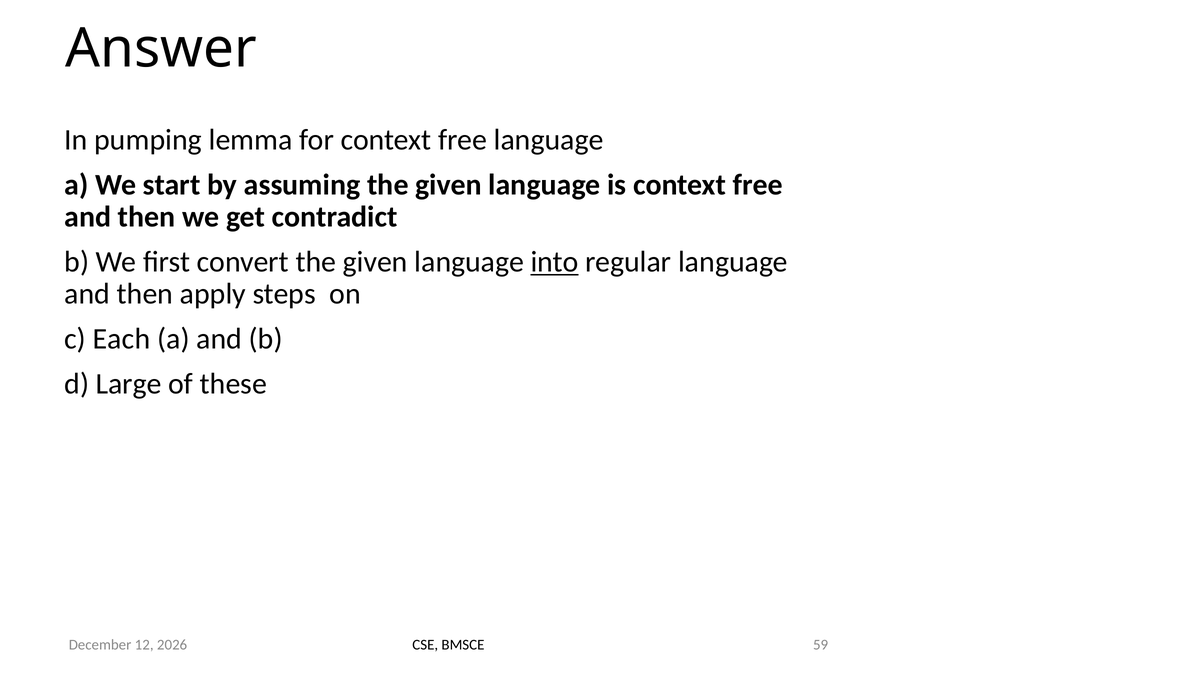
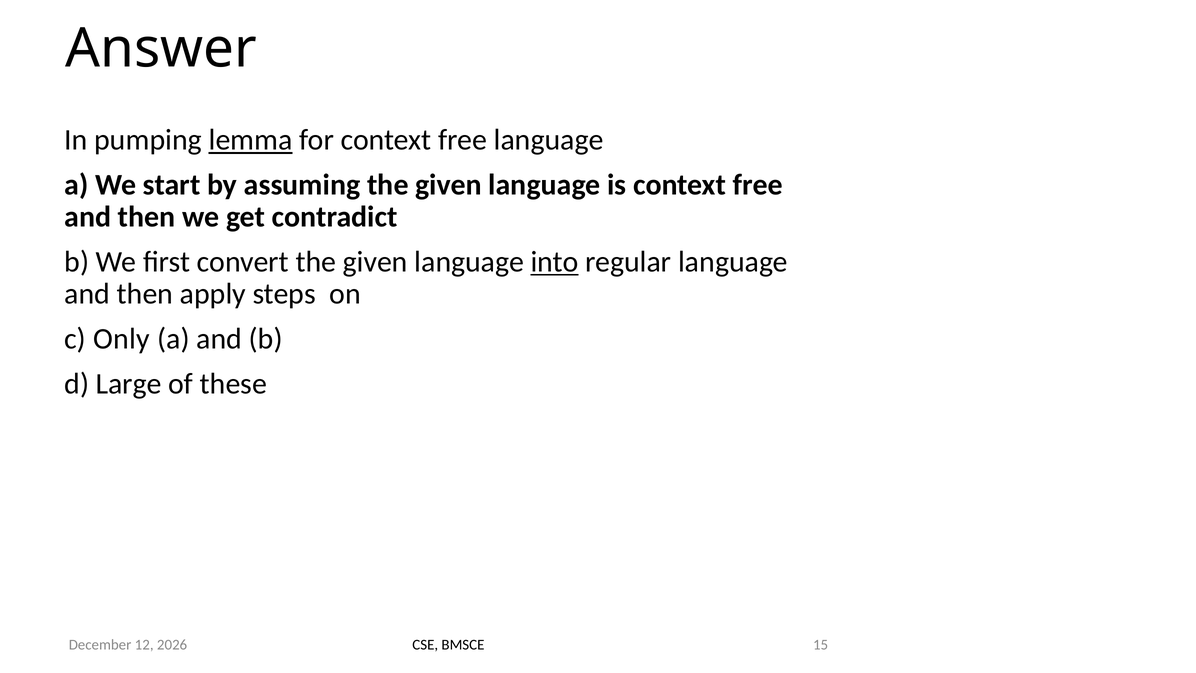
lemma underline: none -> present
Each: Each -> Only
59: 59 -> 15
